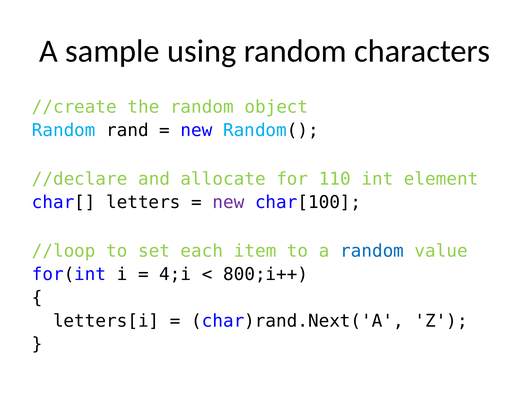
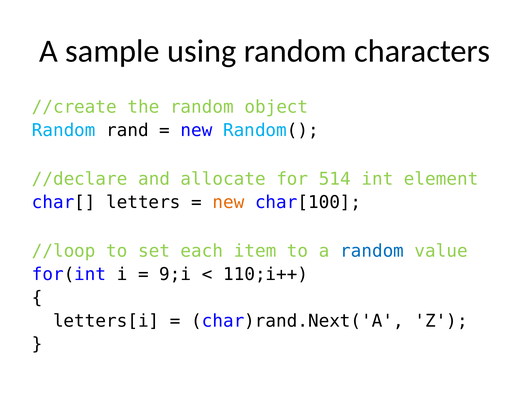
110: 110 -> 514
new at (228, 203) colour: purple -> orange
4;i: 4;i -> 9;i
800;i++: 800;i++ -> 110;i++
